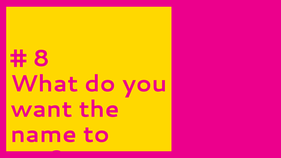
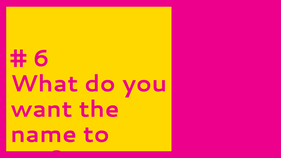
8: 8 -> 6
